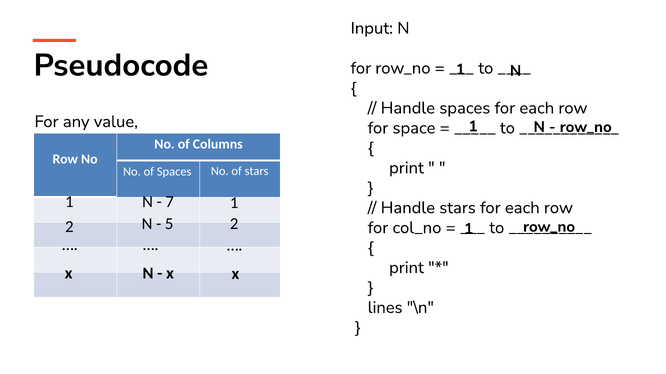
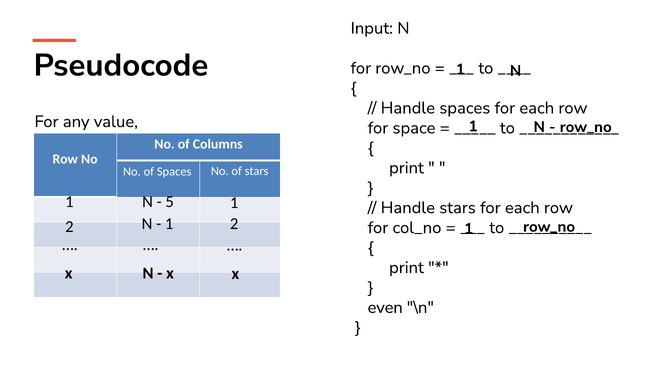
7: 7 -> 5
5 at (169, 224): 5 -> 1
lines: lines -> even
